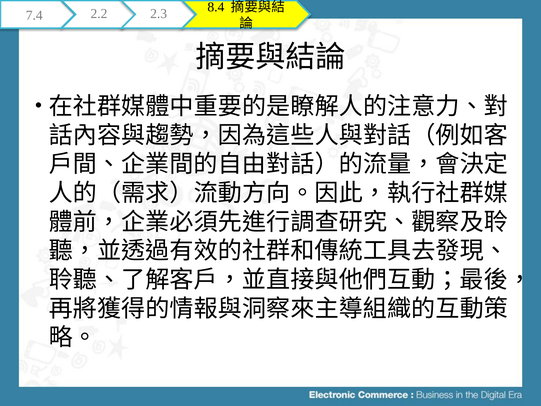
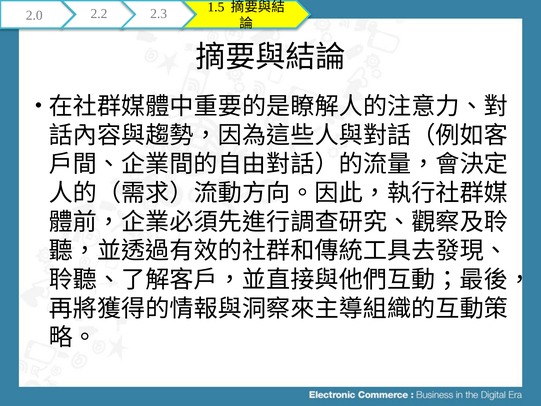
7.4: 7.4 -> 2.0
8.4: 8.4 -> 1.5
